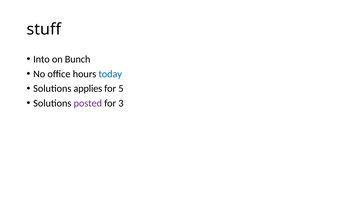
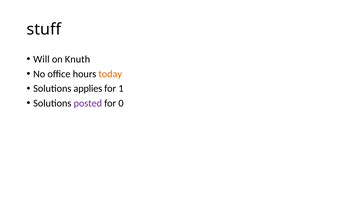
Into: Into -> Will
Bunch: Bunch -> Knuth
today colour: blue -> orange
5: 5 -> 1
3: 3 -> 0
